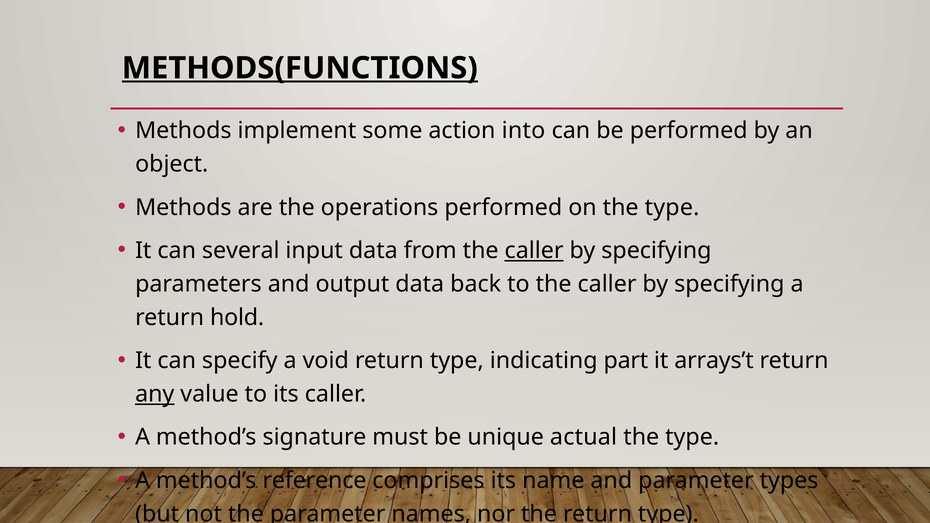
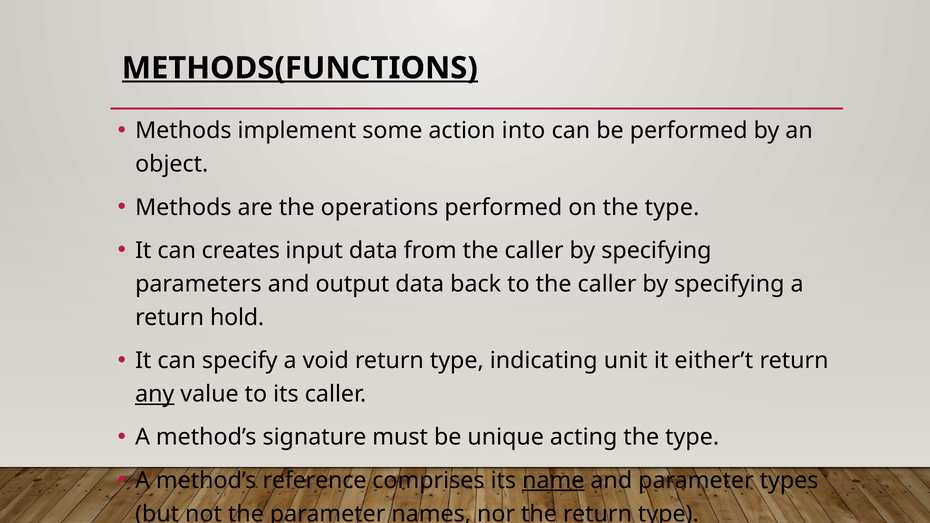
several: several -> creates
caller at (534, 251) underline: present -> none
part: part -> unit
arrays’t: arrays’t -> either’t
actual: actual -> acting
name underline: none -> present
